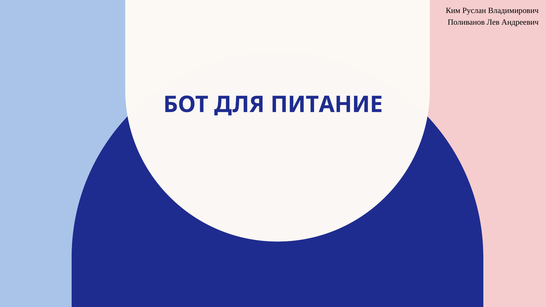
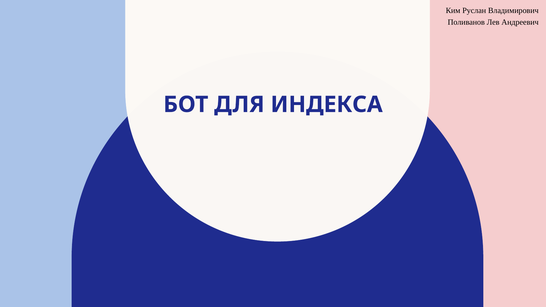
ПИТАНИЕ: ПИТАНИЕ -> ИНДЕКСА
